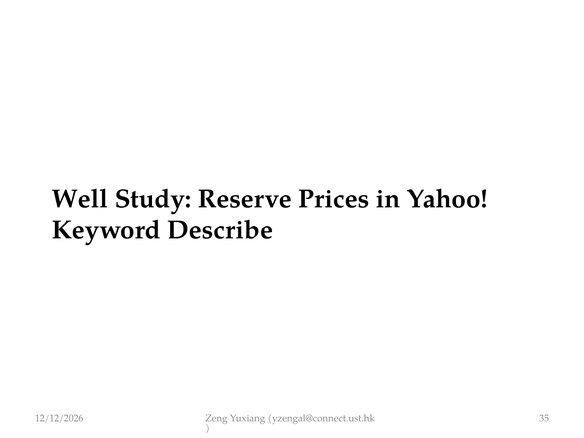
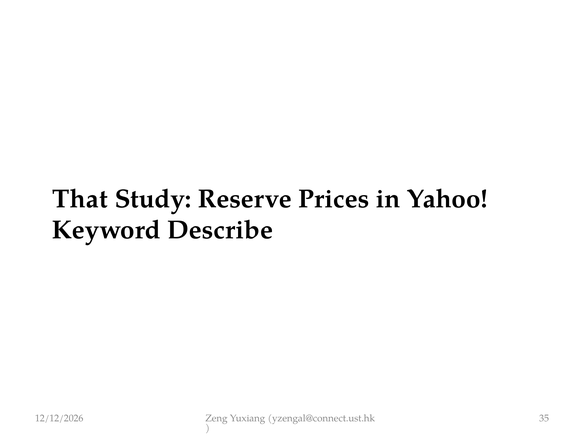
Well: Well -> That
